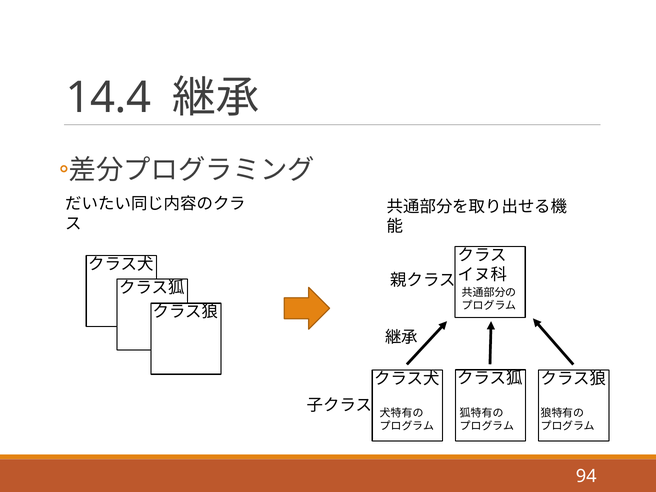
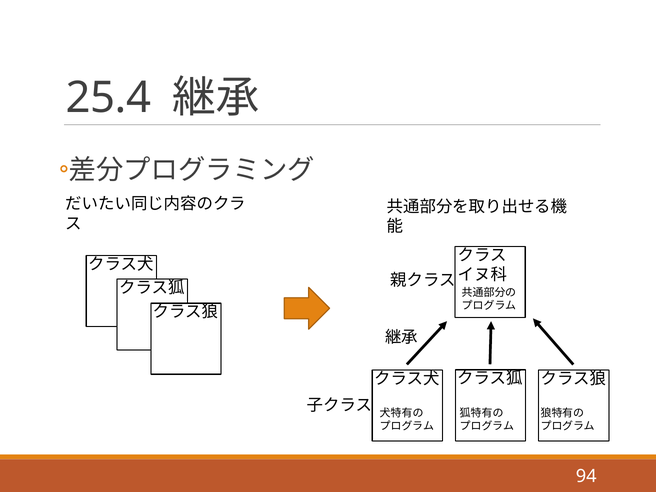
14.4: 14.4 -> 25.4
